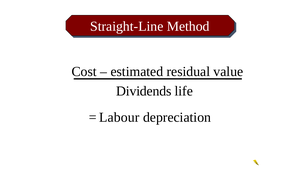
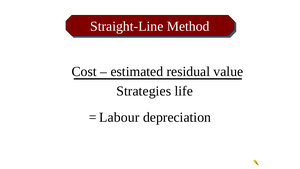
Dividends: Dividends -> Strategies
